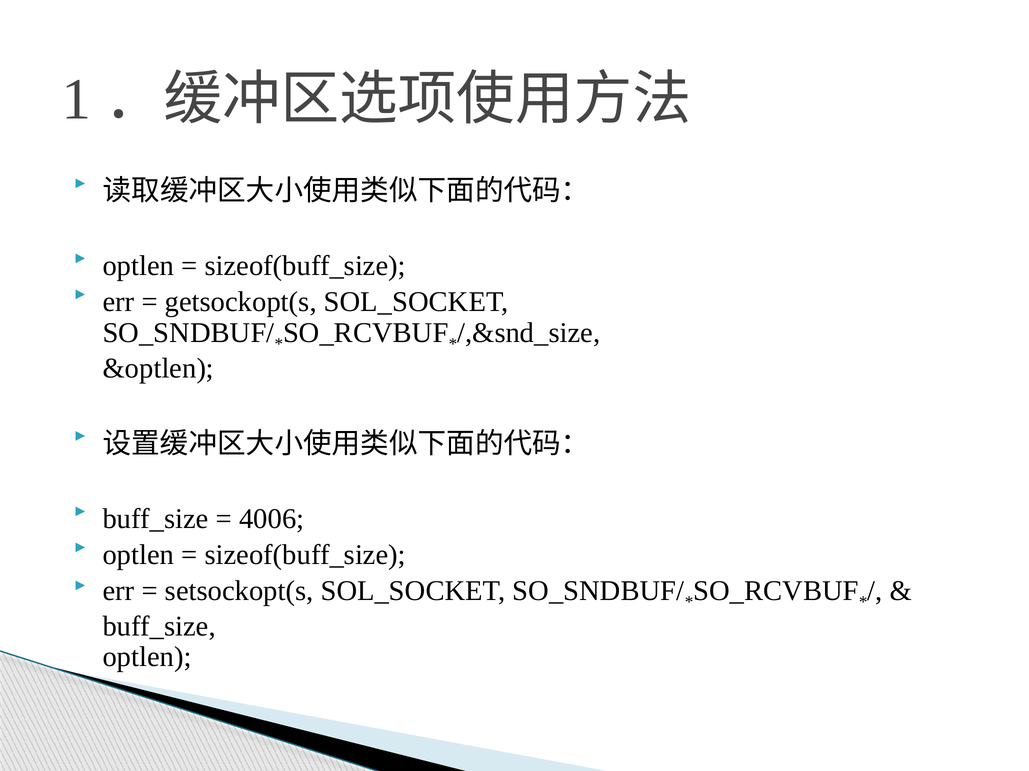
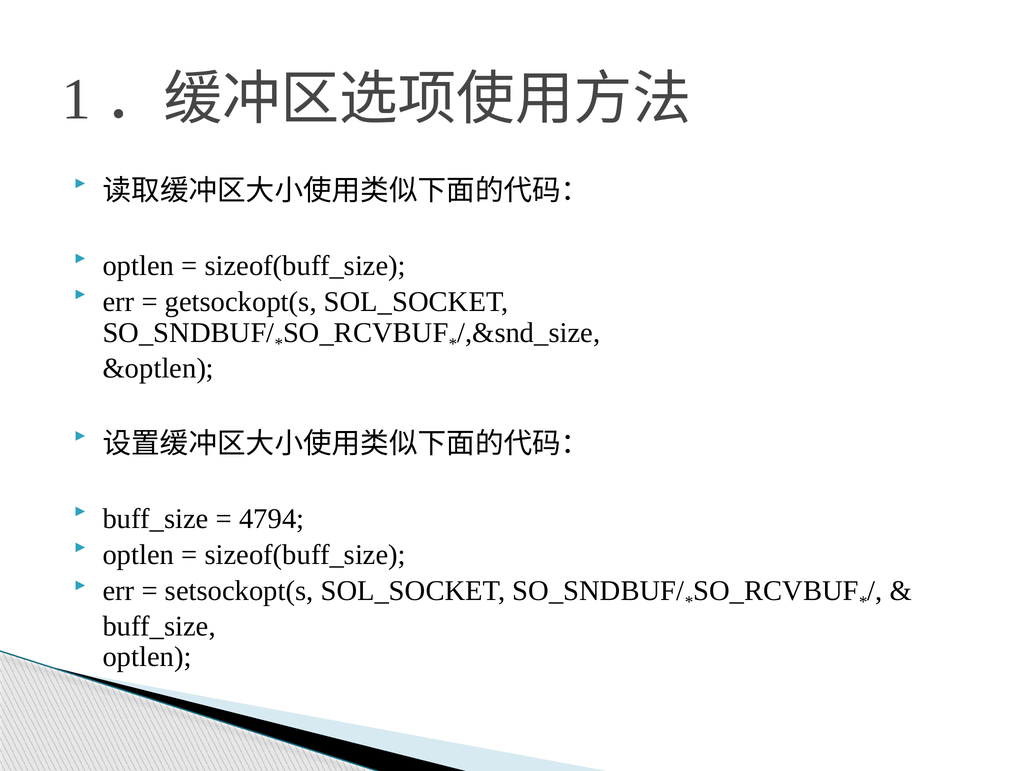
4006: 4006 -> 4794
